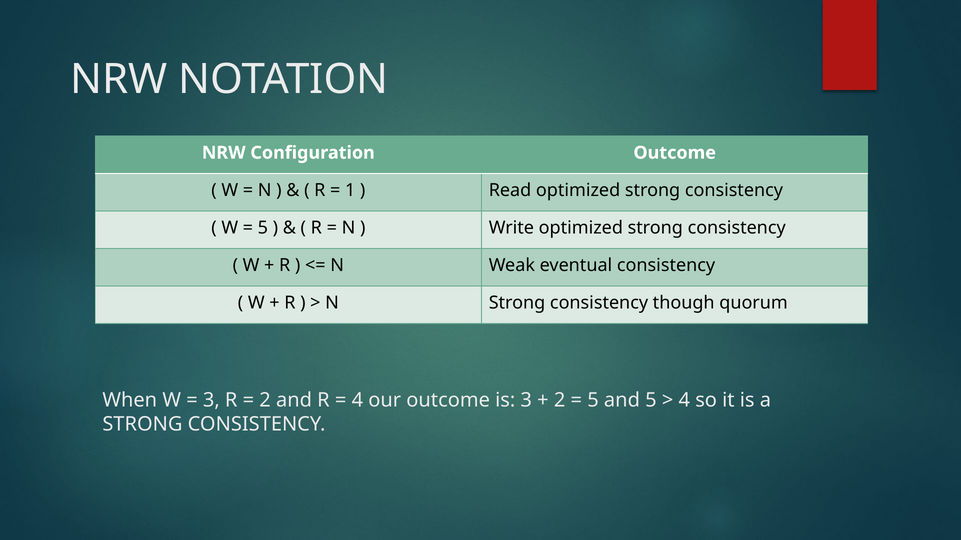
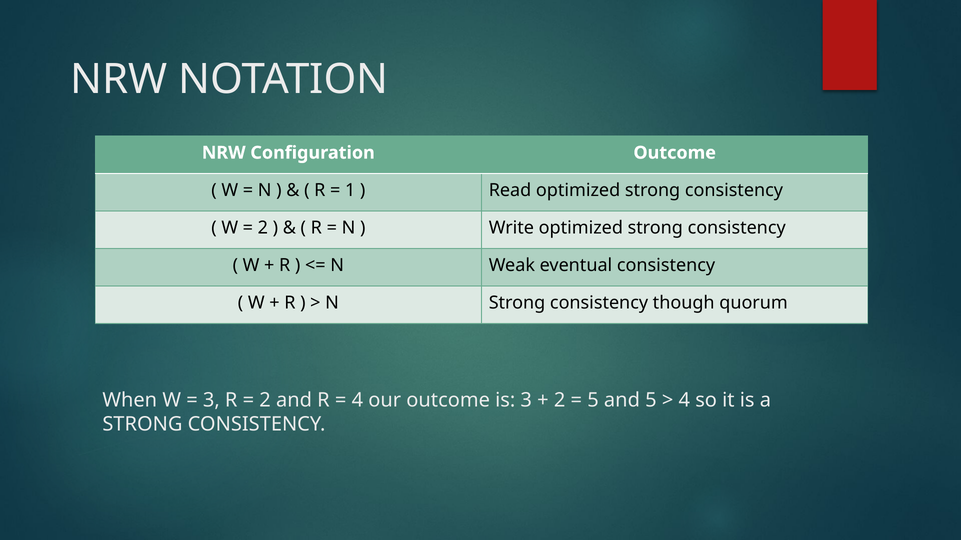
5 at (263, 228): 5 -> 2
